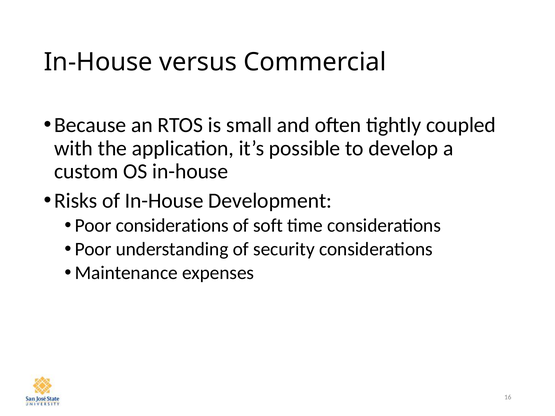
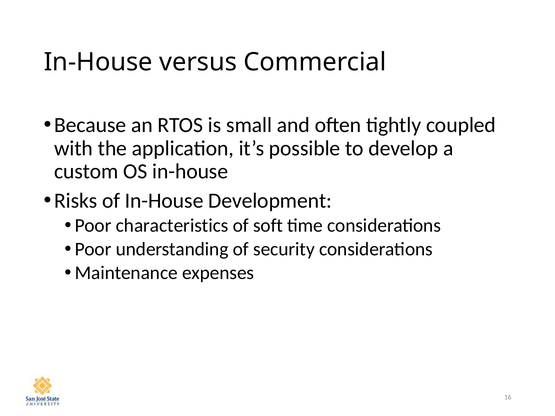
Poor considerations: considerations -> characteristics
